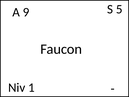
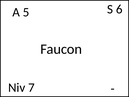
5: 5 -> 6
9: 9 -> 5
1: 1 -> 7
